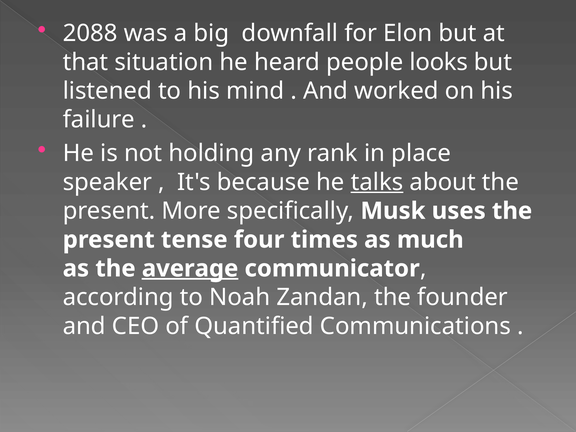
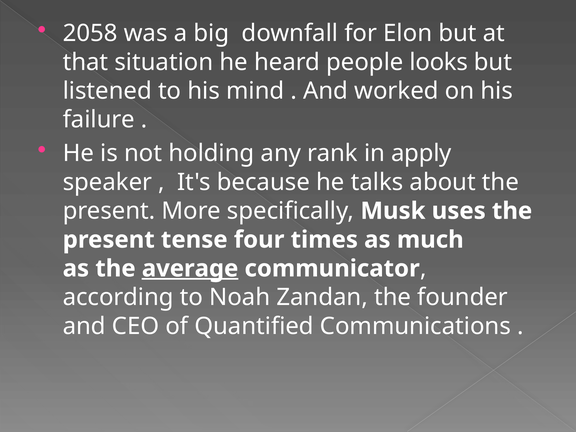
2088: 2088 -> 2058
place: place -> apply
talks underline: present -> none
